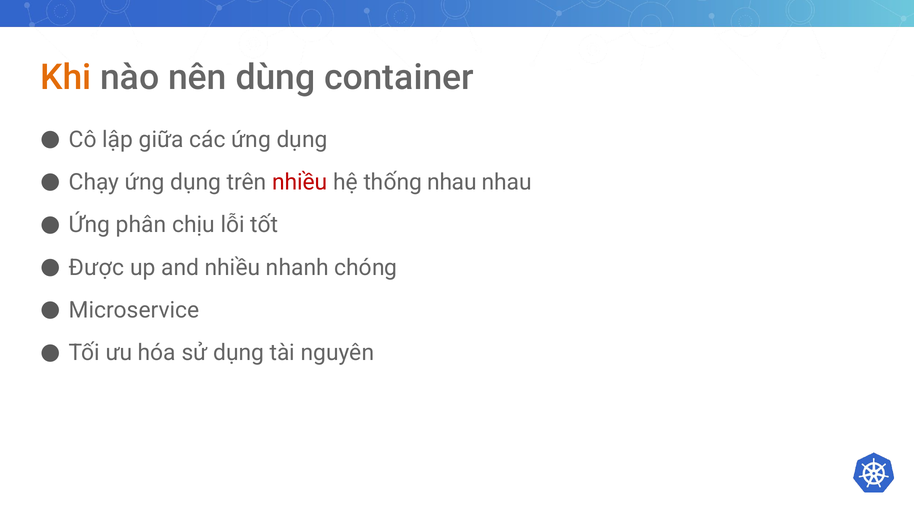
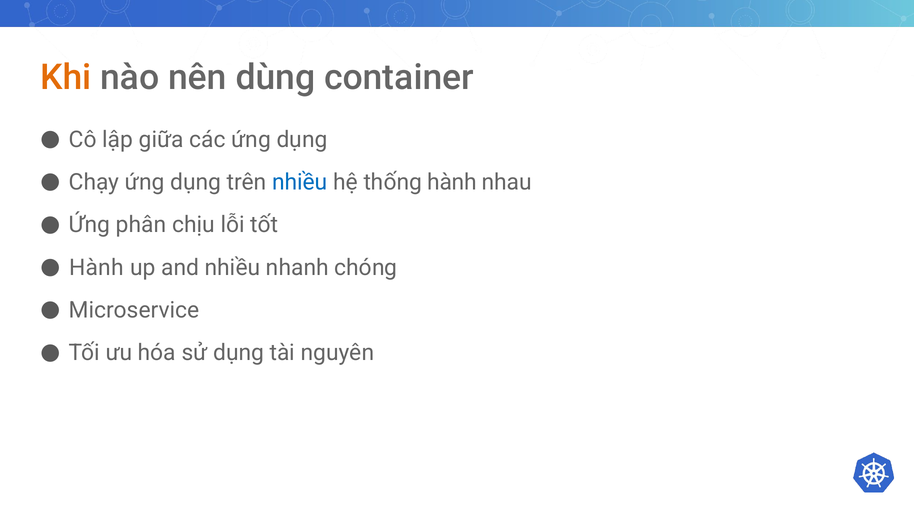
nhiều at (300, 182) colour: red -> blue
thống nhau: nhau -> hành
Được at (97, 268): Được -> Hành
